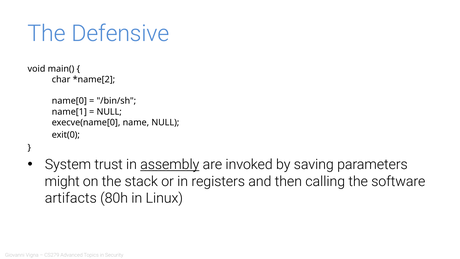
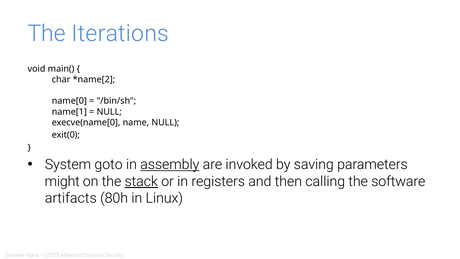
Defensive: Defensive -> Iterations
trust: trust -> goto
stack underline: none -> present
